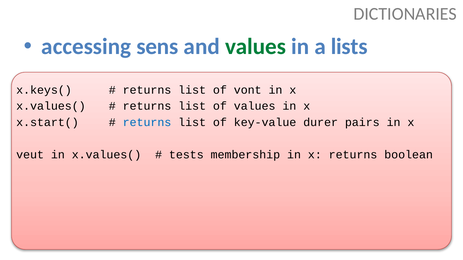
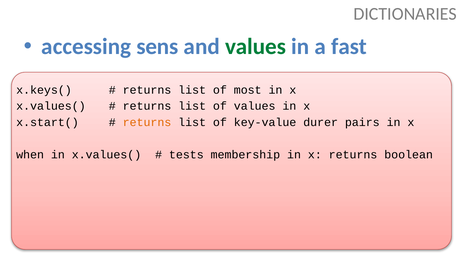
lists: lists -> fast
vont: vont -> most
returns at (147, 123) colour: blue -> orange
veut: veut -> when
